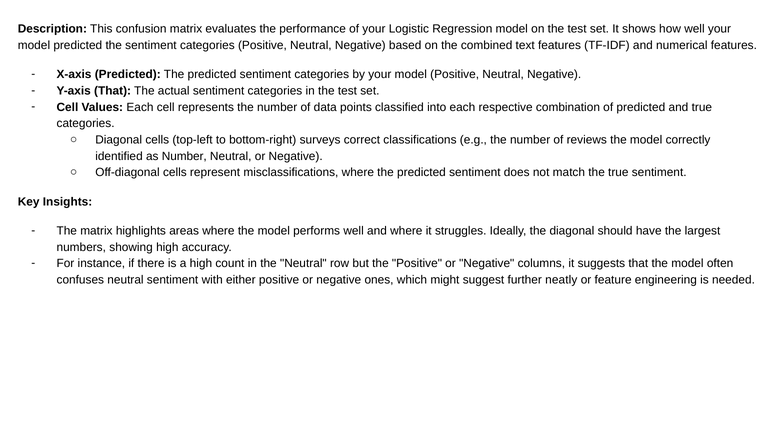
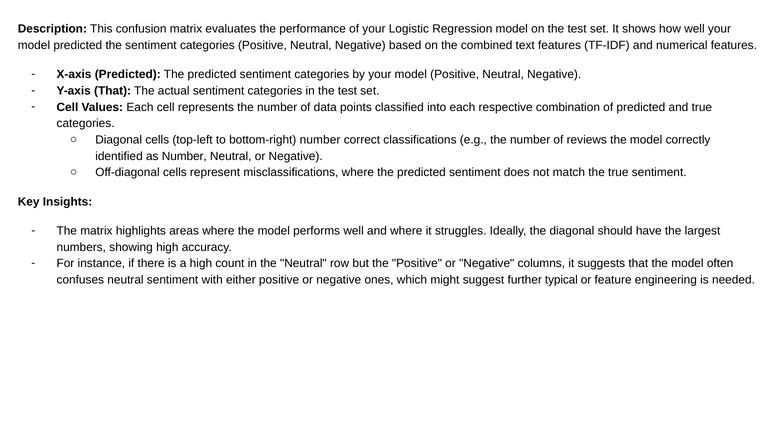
bottom-right surveys: surveys -> number
neatly: neatly -> typical
